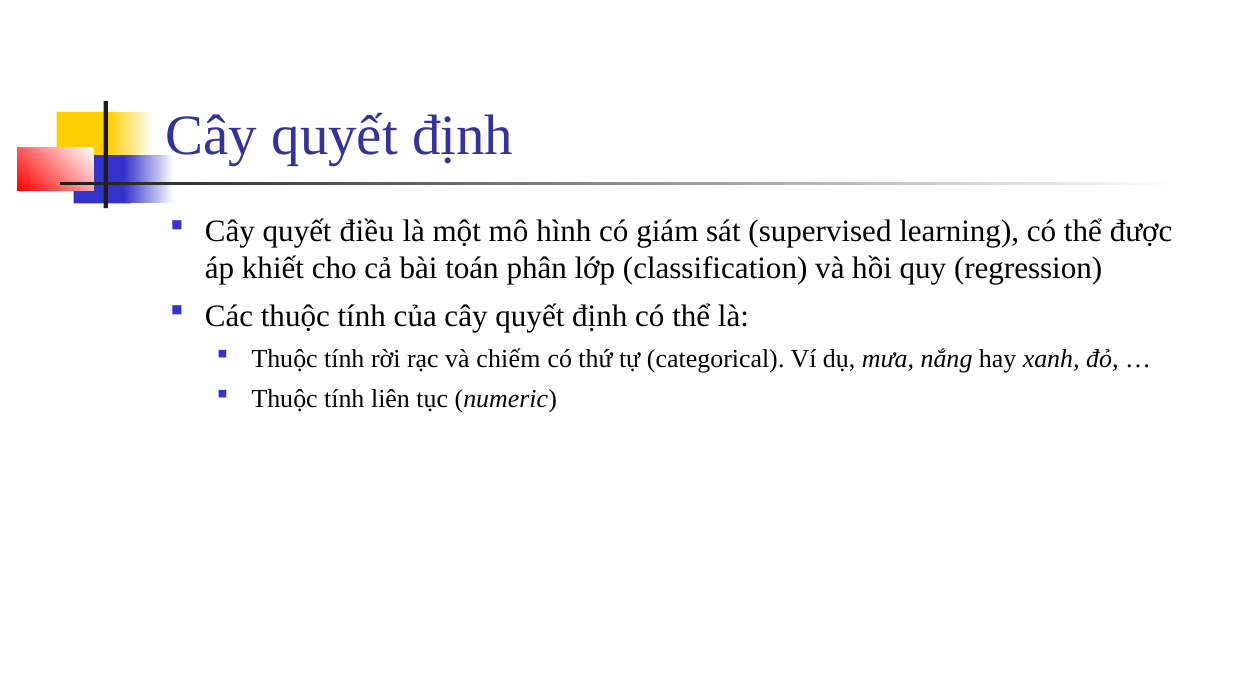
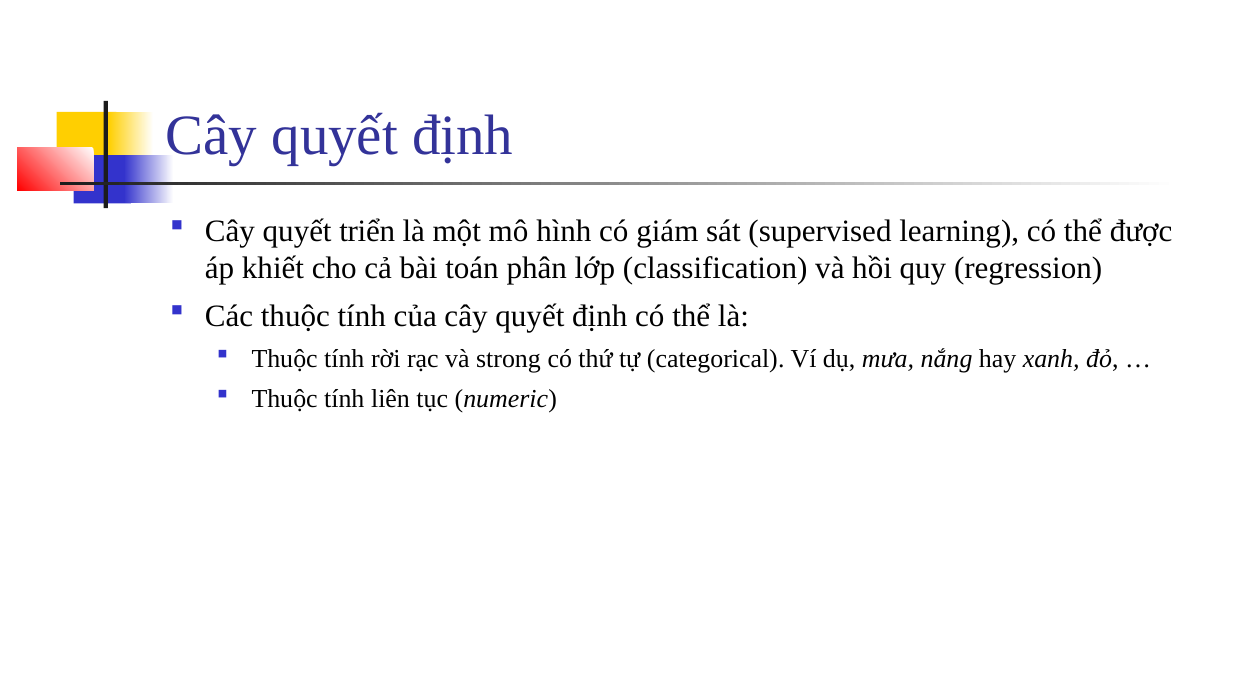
điều: điều -> triển
chiếm: chiếm -> strong
